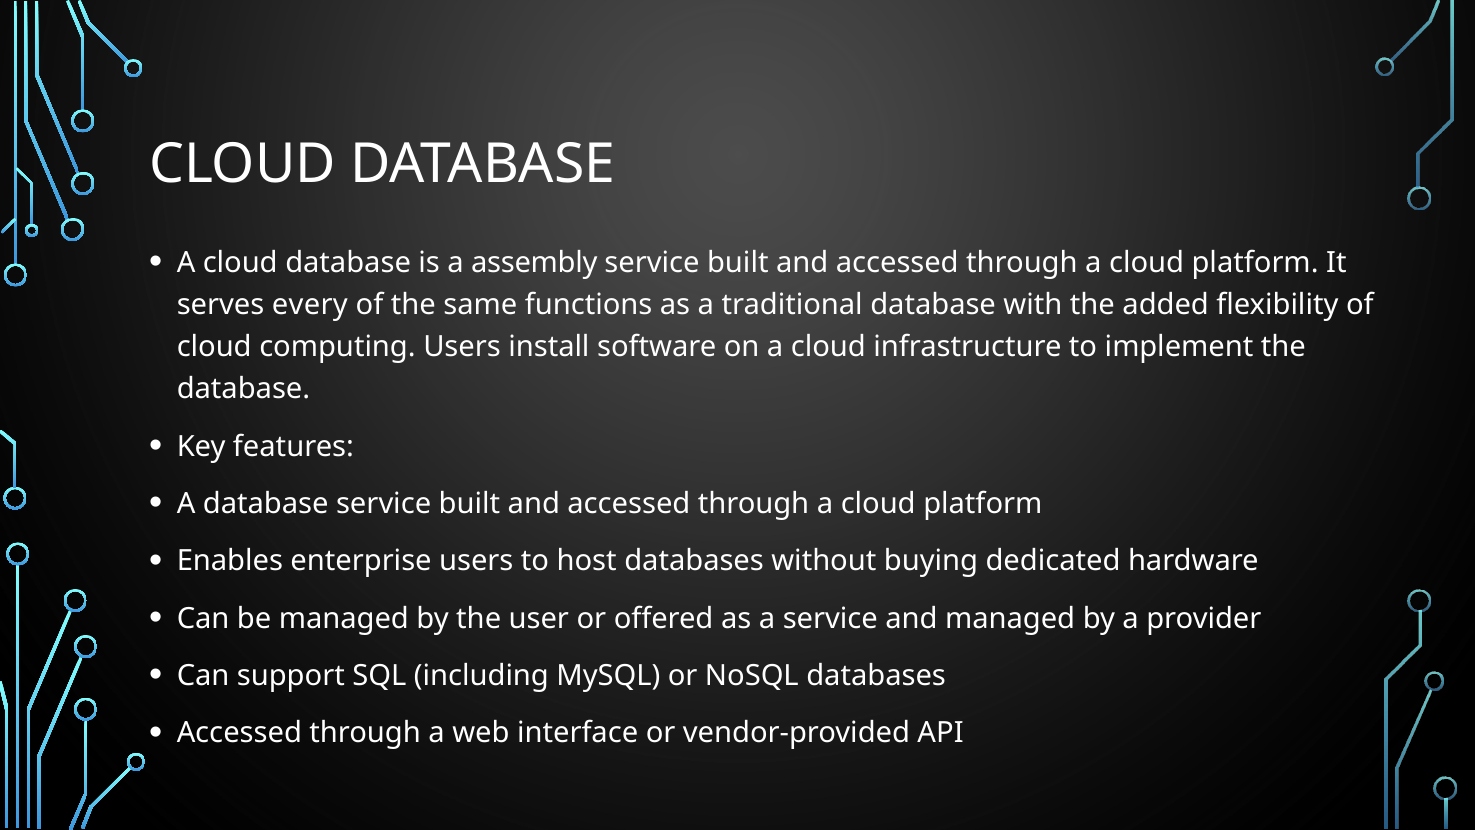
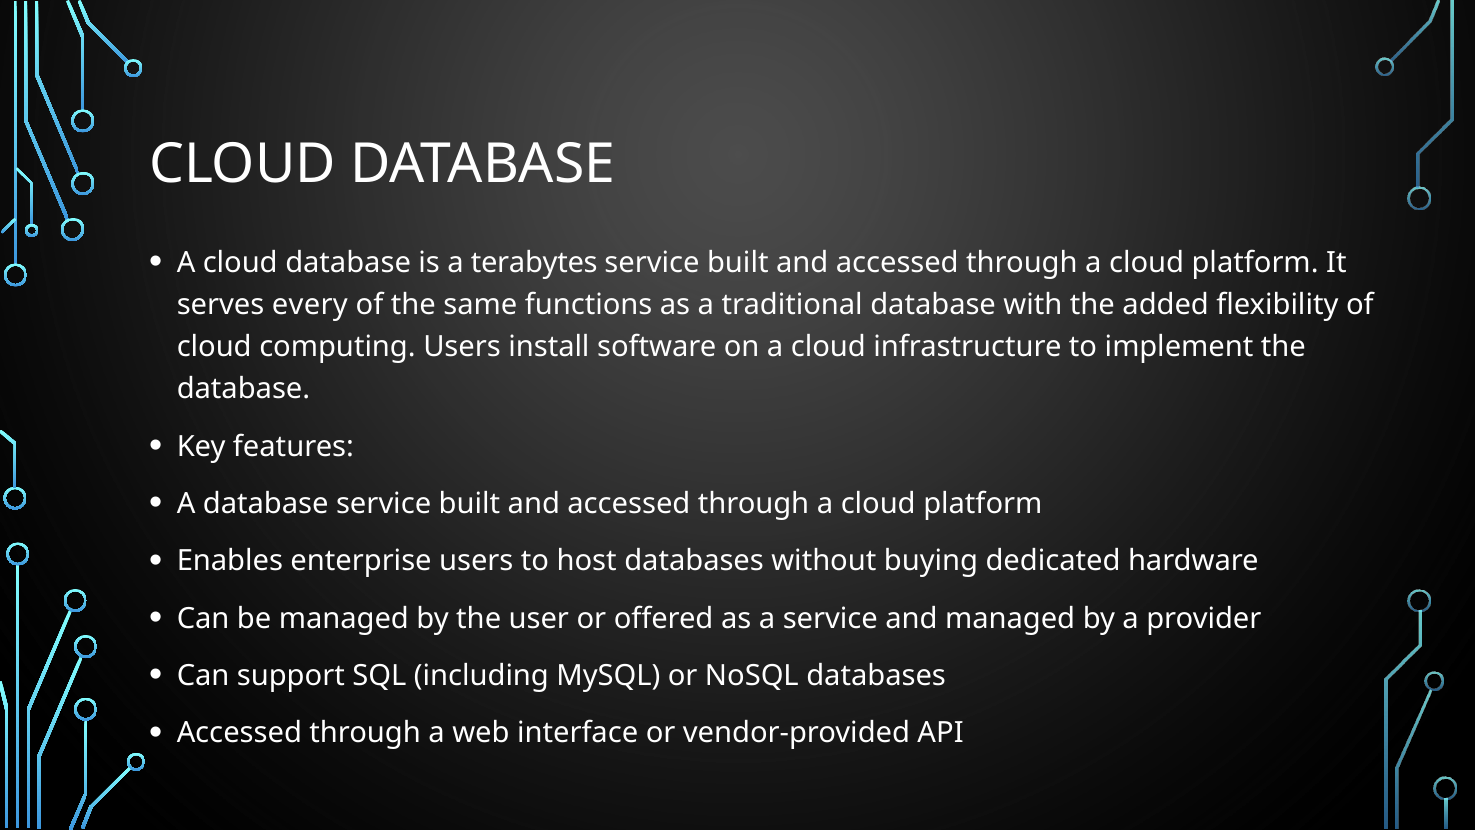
assembly: assembly -> terabytes
